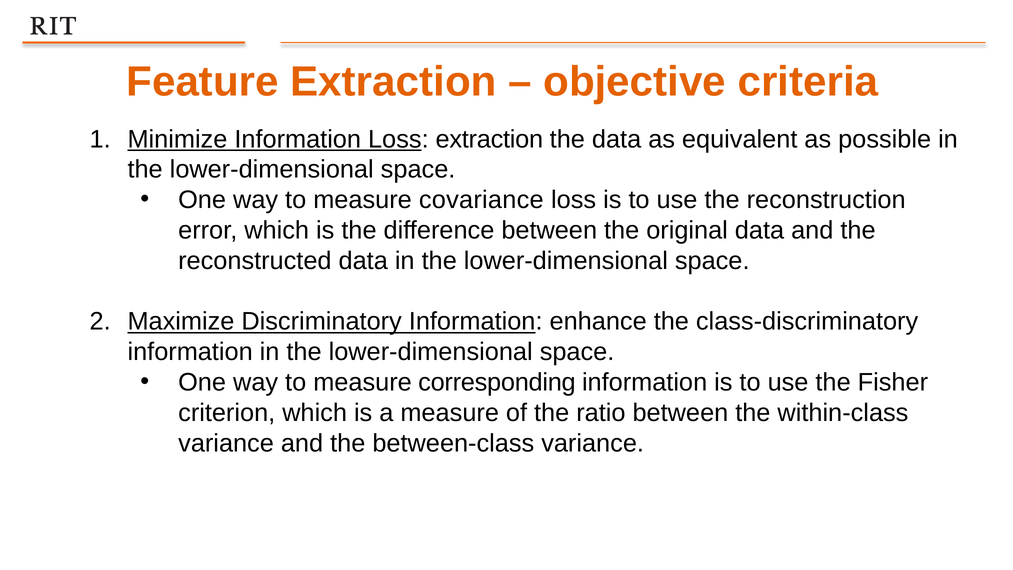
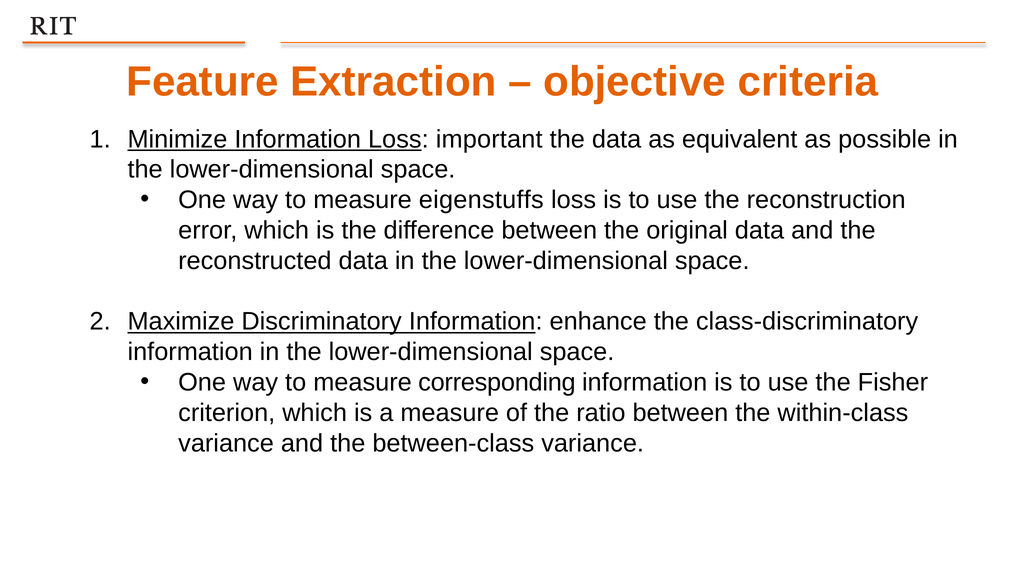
Loss extraction: extraction -> important
covariance: covariance -> eigenstuffs
